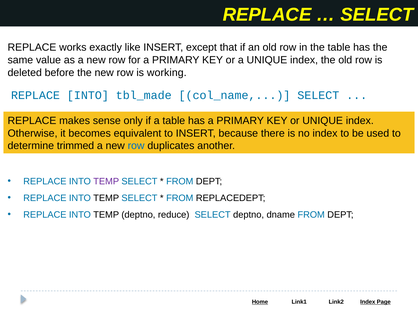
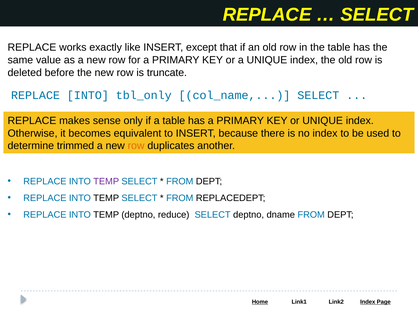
working: working -> truncate
tbl_made: tbl_made -> tbl_only
row at (136, 146) colour: blue -> orange
